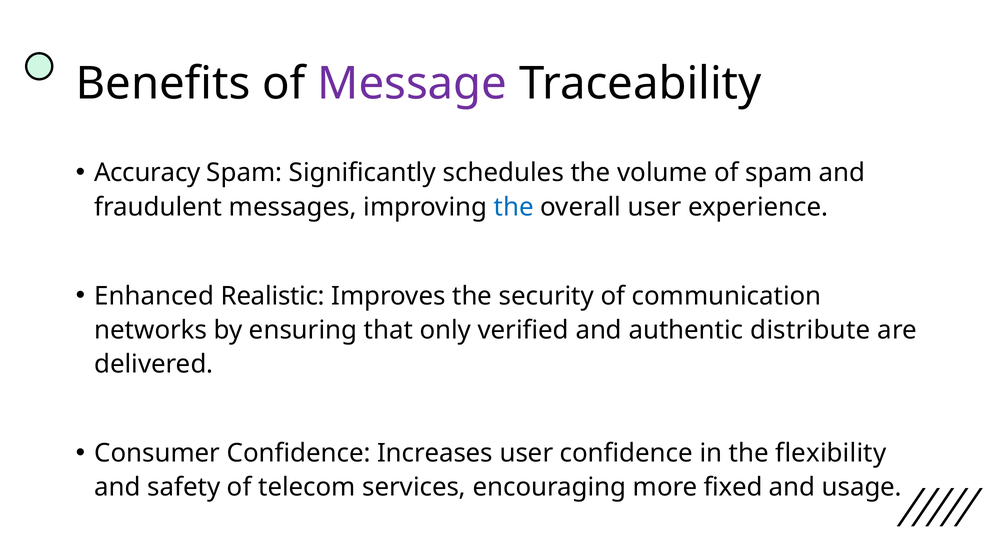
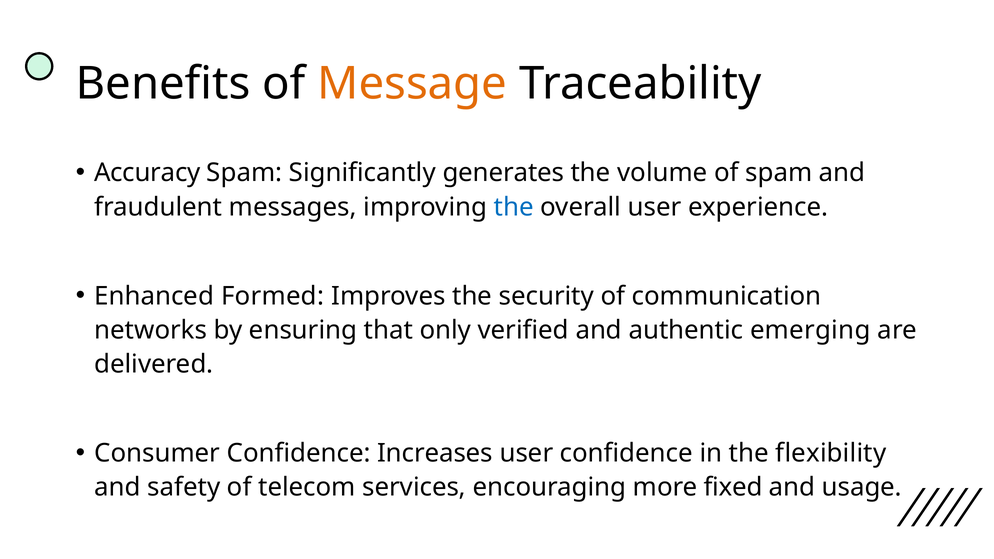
Message colour: purple -> orange
schedules: schedules -> generates
Realistic: Realistic -> Formed
distribute: distribute -> emerging
